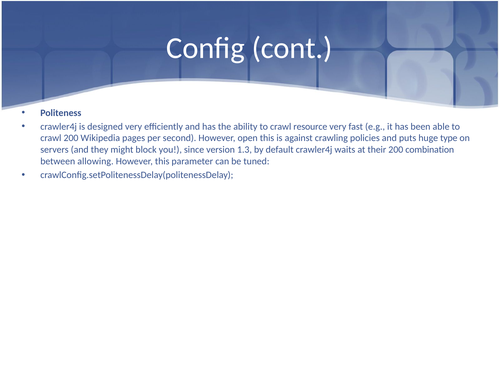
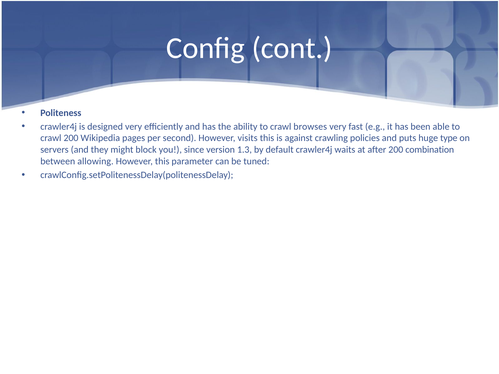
resource: resource -> browses
open: open -> visits
their: their -> after
